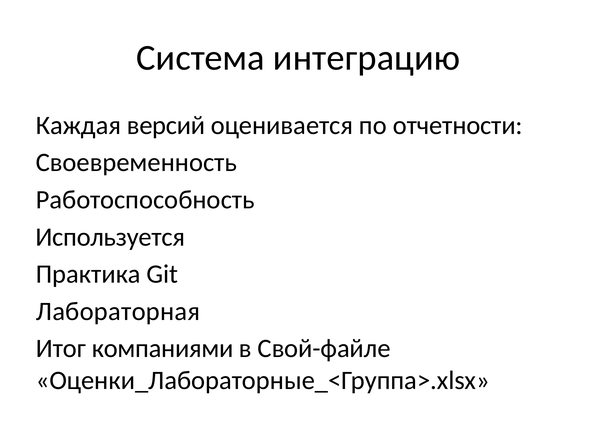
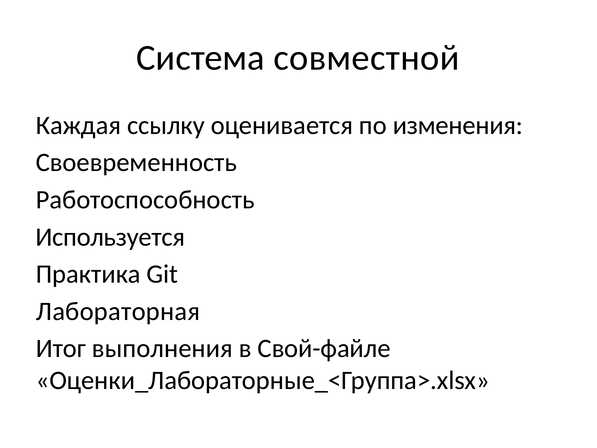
интеграцию: интеграцию -> совместной
версий: версий -> ссылку
отчетности: отчетности -> изменения
компаниями: компаниями -> выполнения
